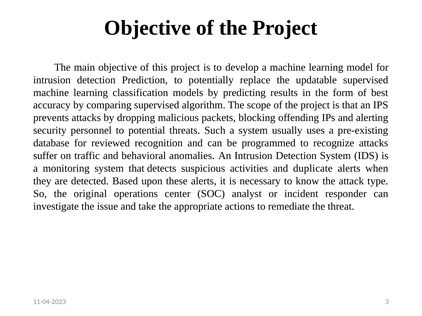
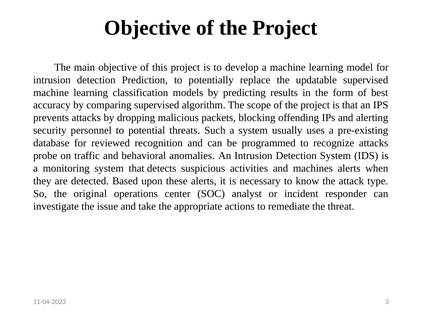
suffer: suffer -> probe
duplicate: duplicate -> machines
